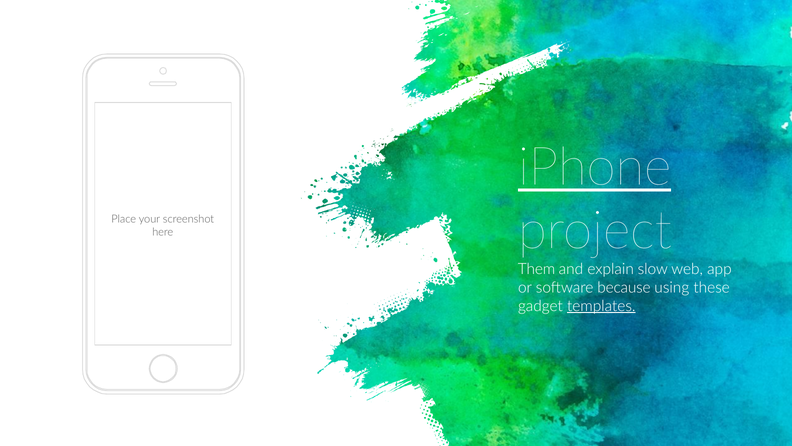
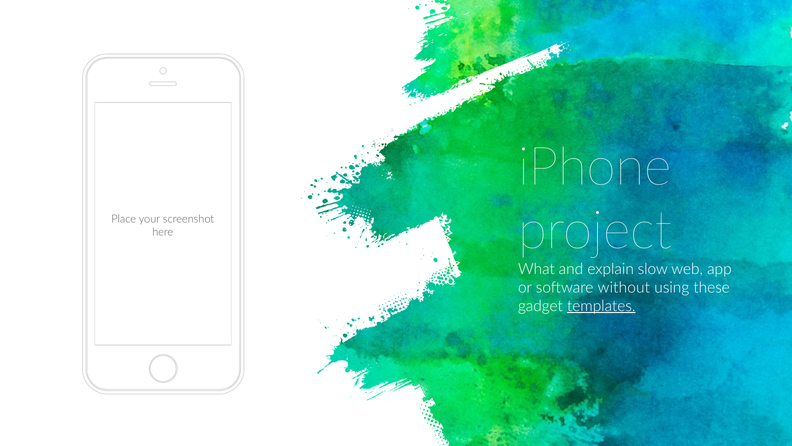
iPhone underline: present -> none
Them: Them -> What
because: because -> without
